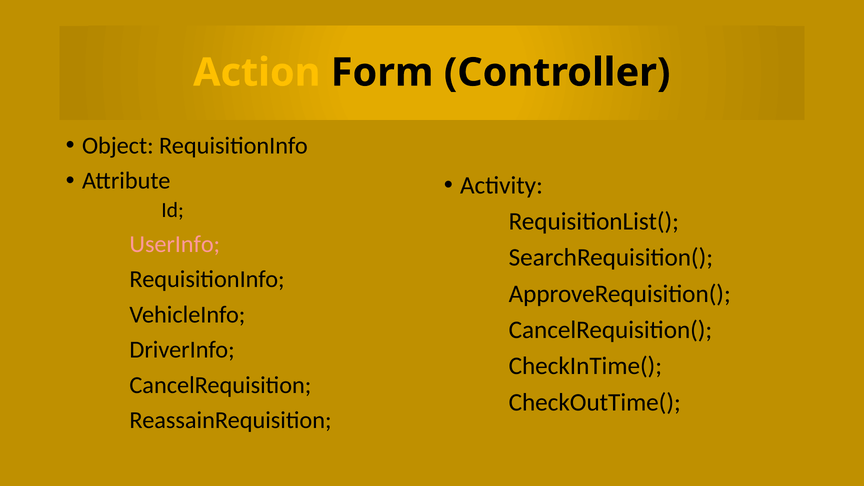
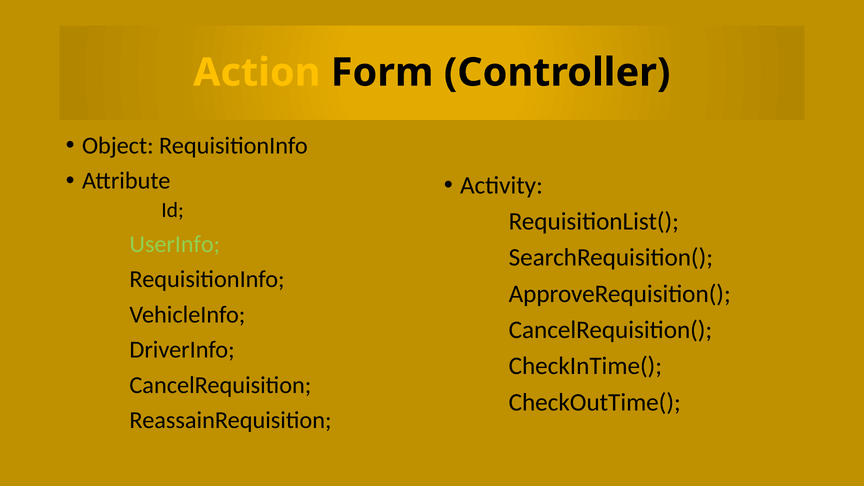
UserInfo colour: pink -> light green
